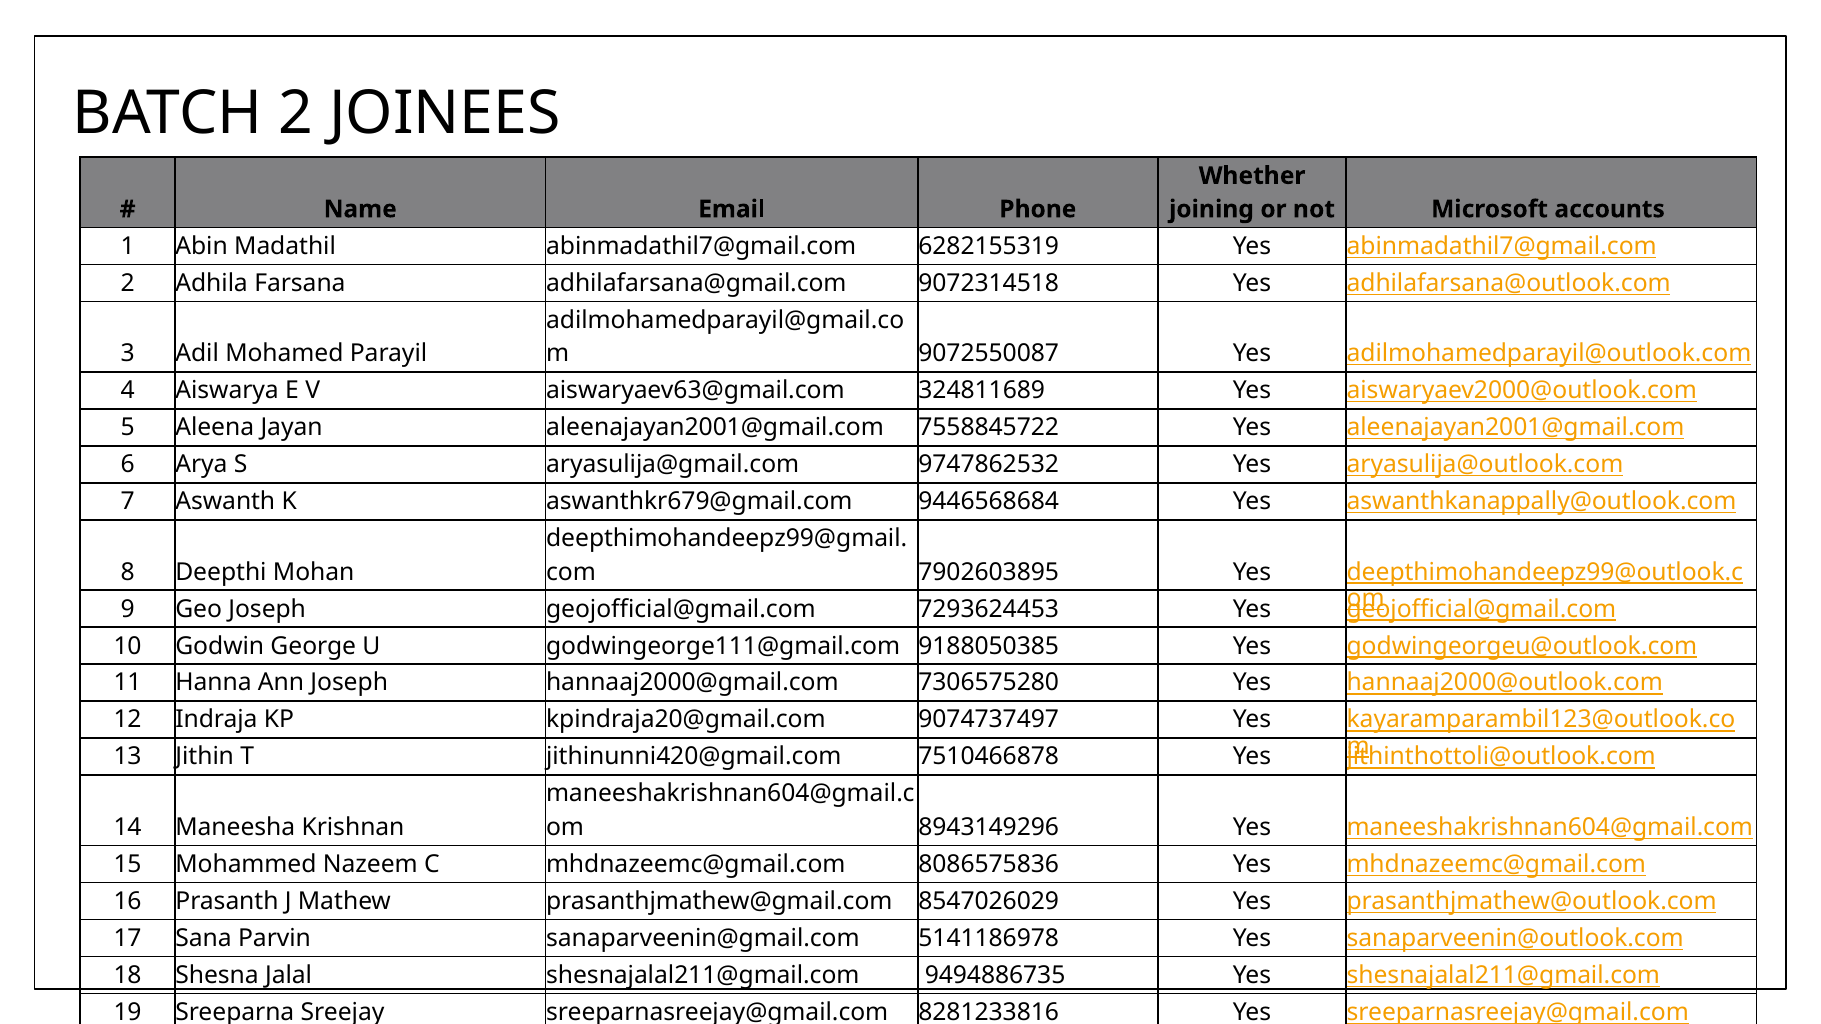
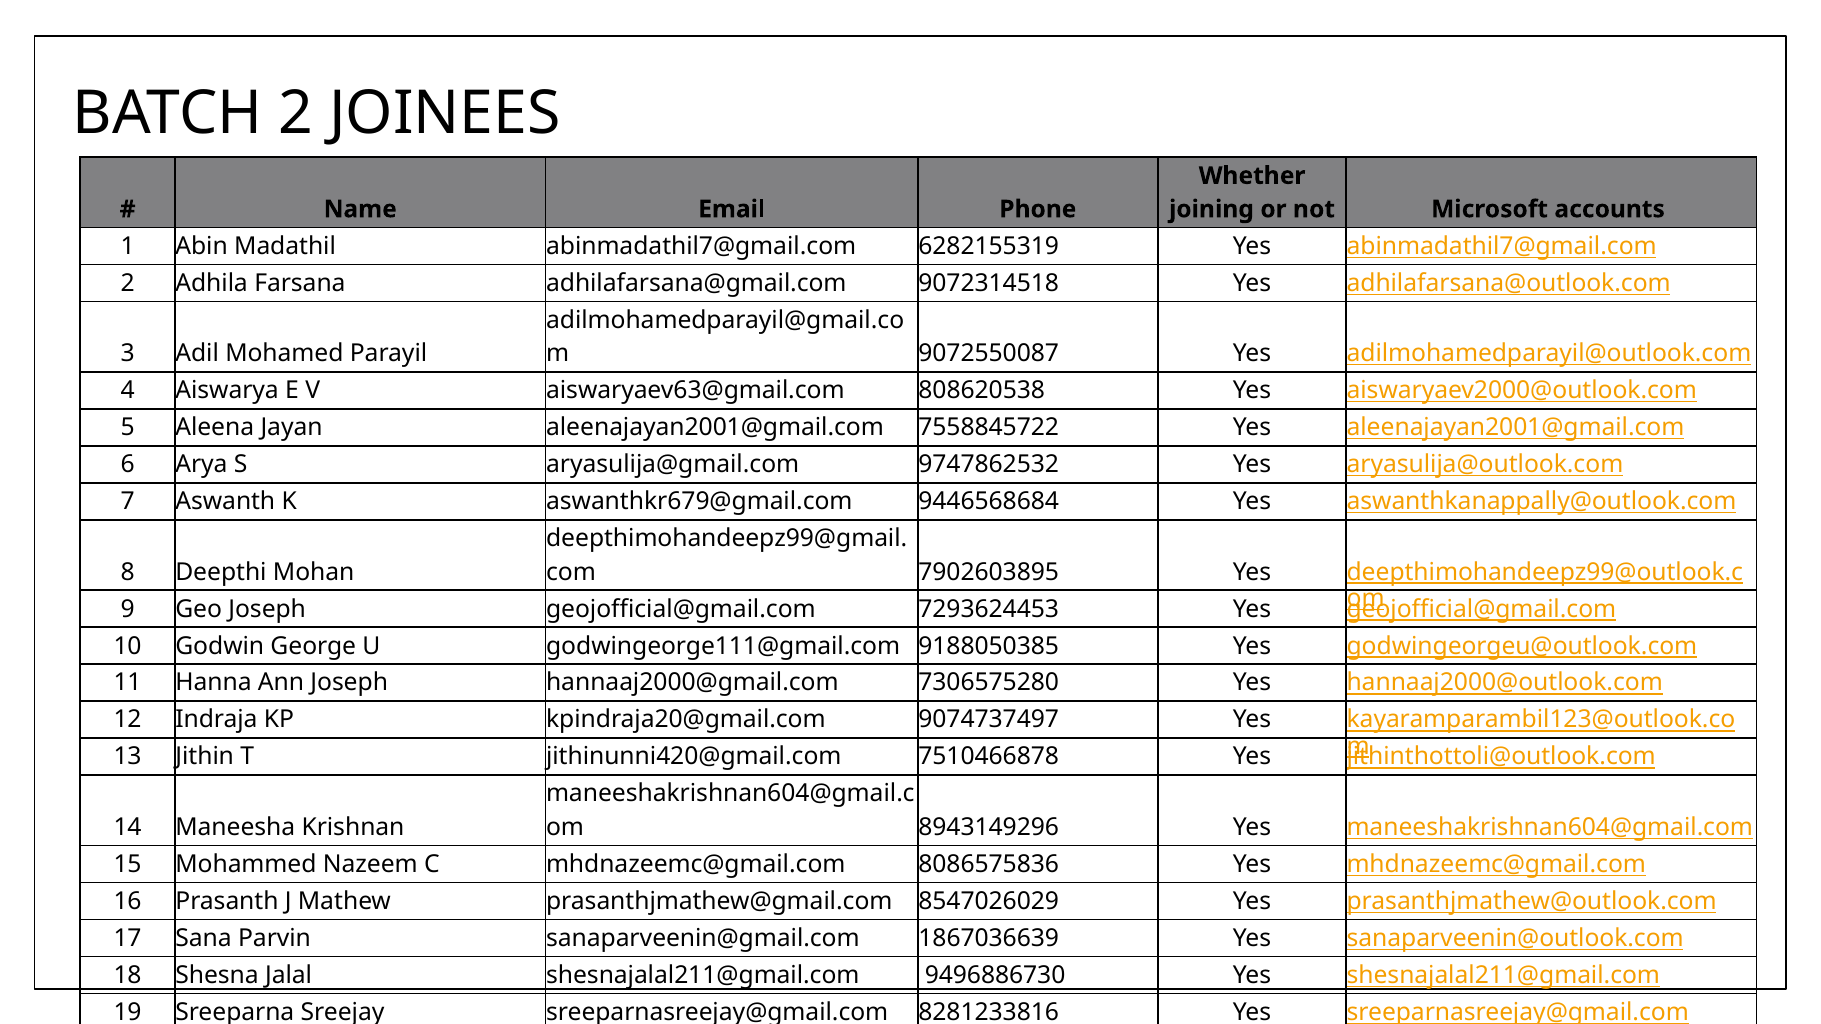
324811689: 324811689 -> 808620538
5141186978: 5141186978 -> 1867036639
9494886735: 9494886735 -> 9496886730
